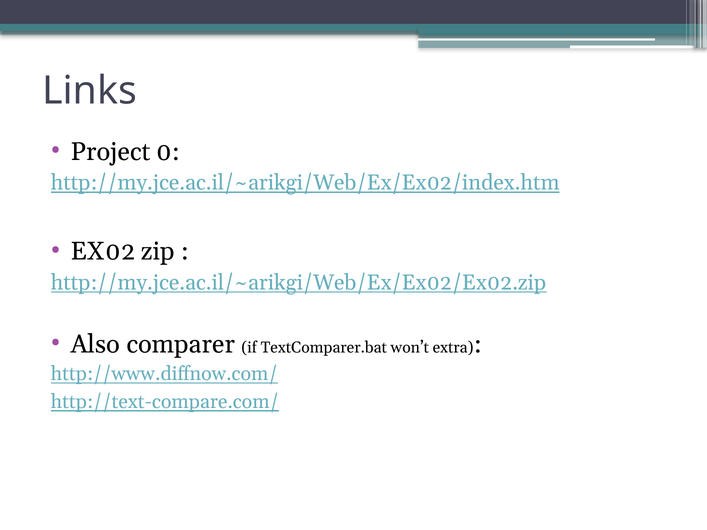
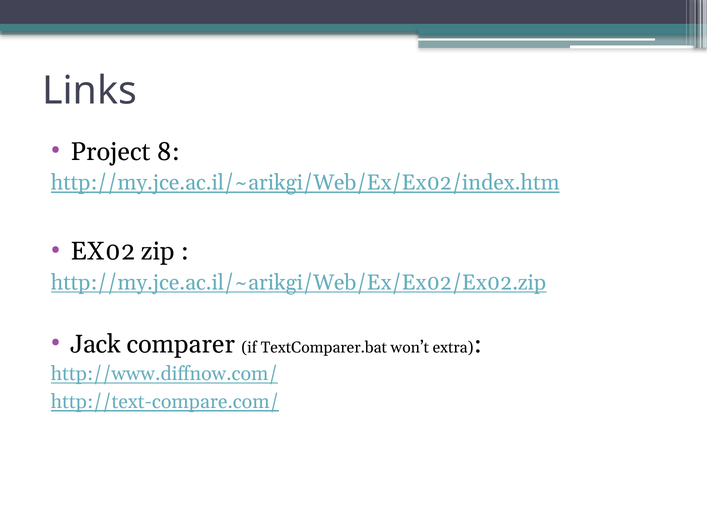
0: 0 -> 8
Also: Also -> Jack
